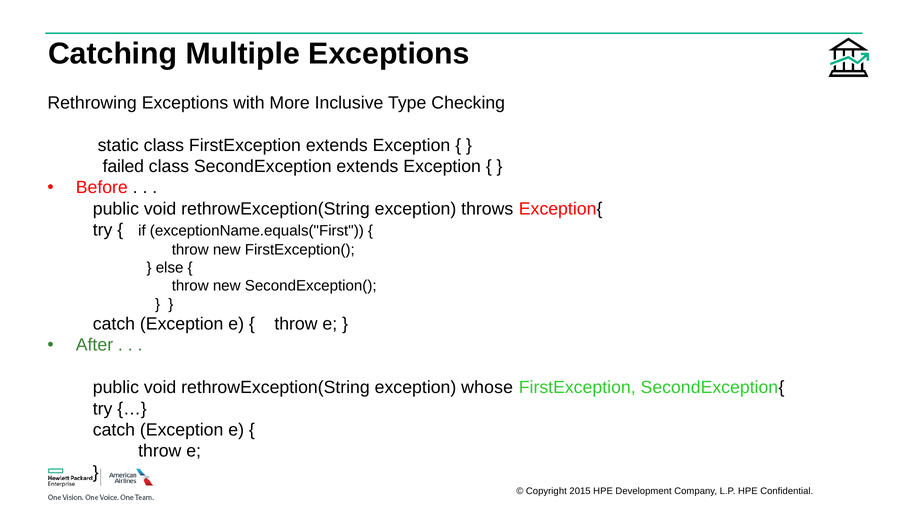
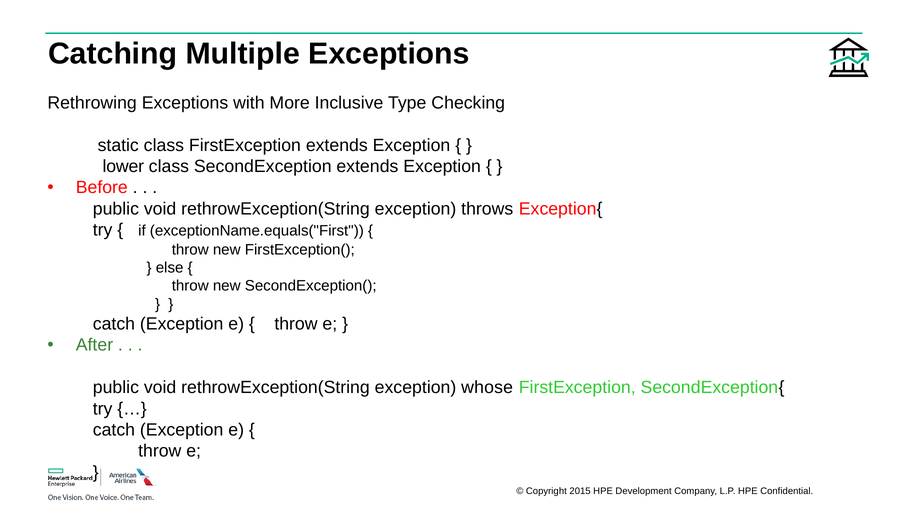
failed: failed -> lower
